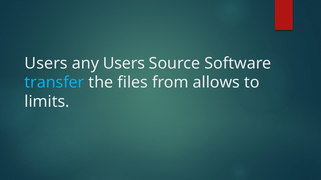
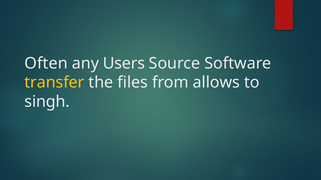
Users at (46, 63): Users -> Often
transfer colour: light blue -> yellow
limits: limits -> singh
